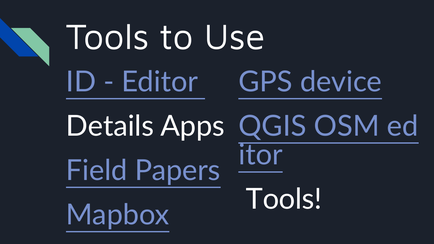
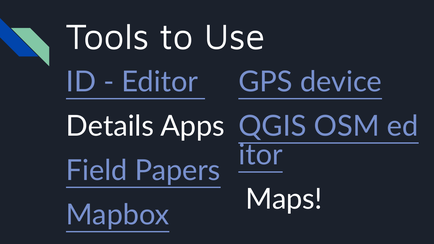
Tools at (284, 200): Tools -> Maps
